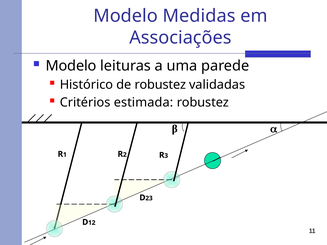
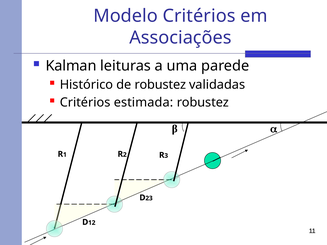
Modelo Medidas: Medidas -> Critérios
Modelo at (71, 66): Modelo -> Kalman
